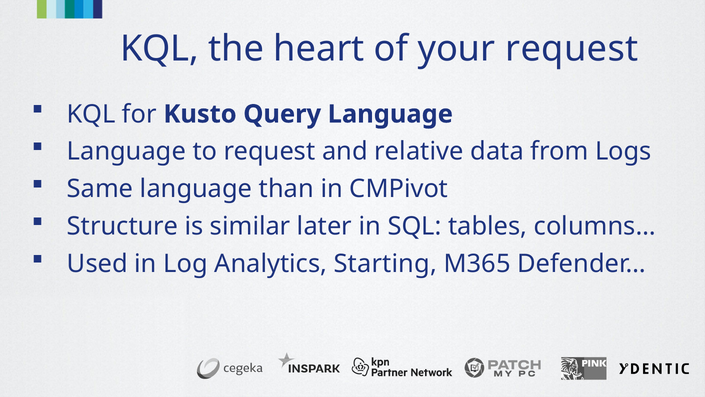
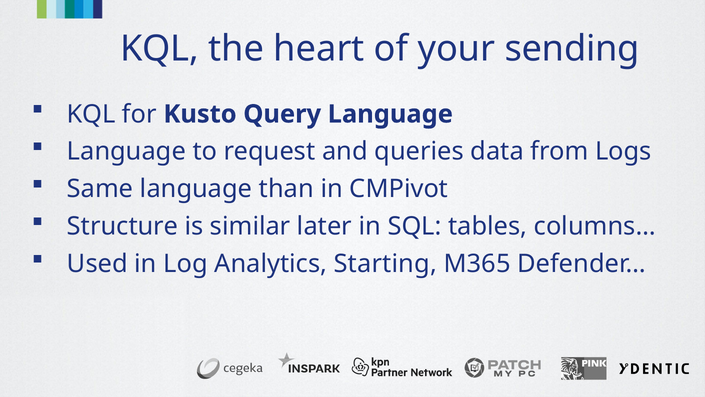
your request: request -> sending
relative: relative -> queries
